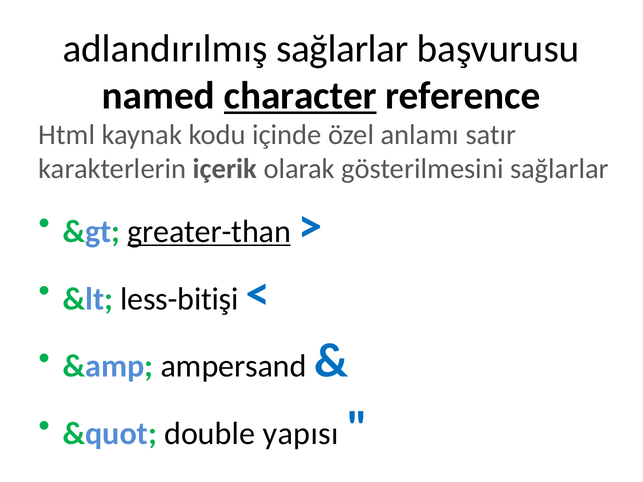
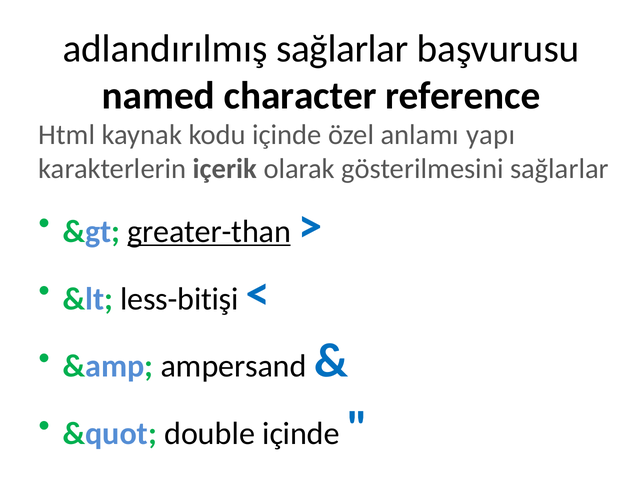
character underline: present -> none
satır: satır -> yapı
double yapısı: yapısı -> içinde
